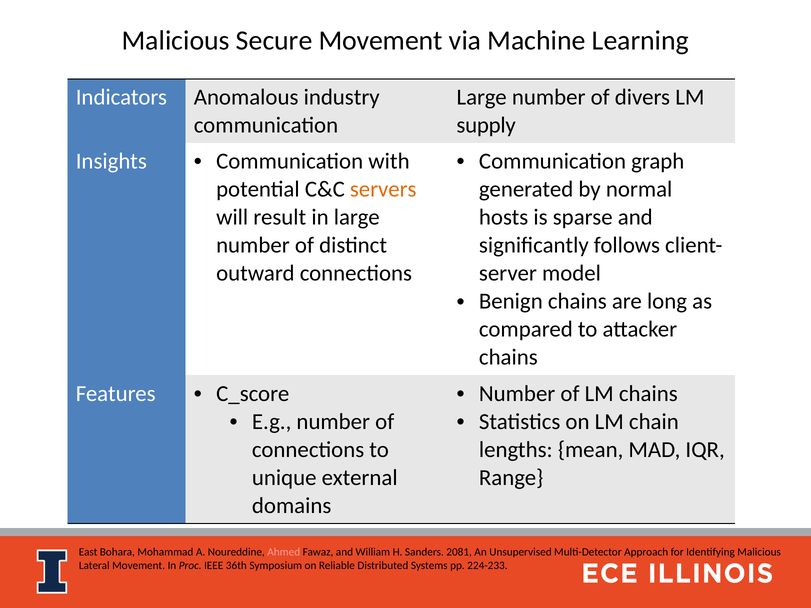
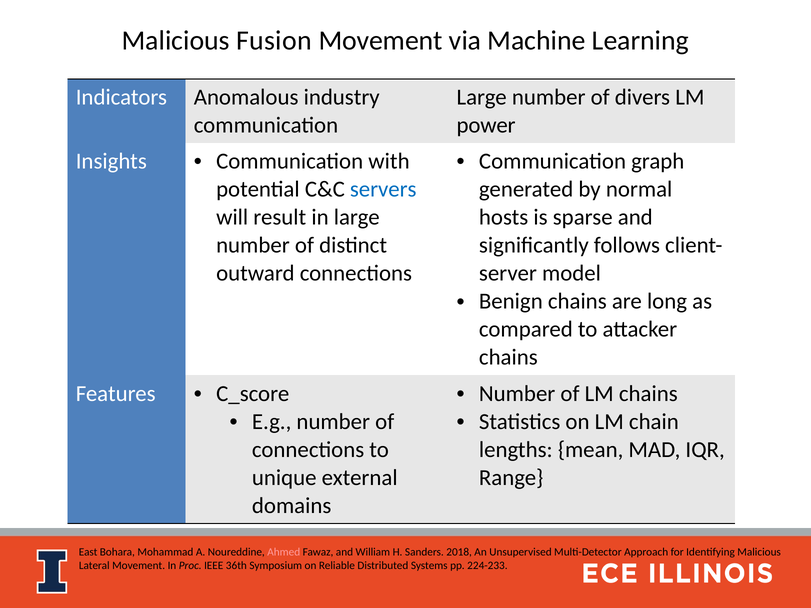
Secure: Secure -> Fusion
supply: supply -> power
servers colour: orange -> blue
2081: 2081 -> 2018
